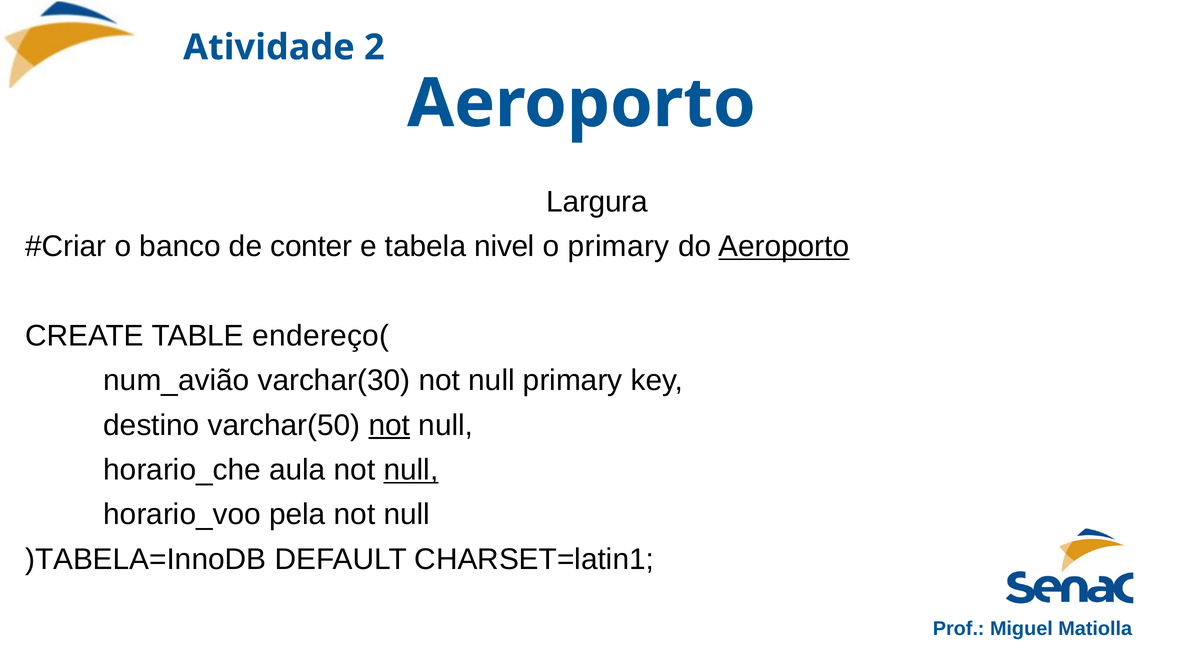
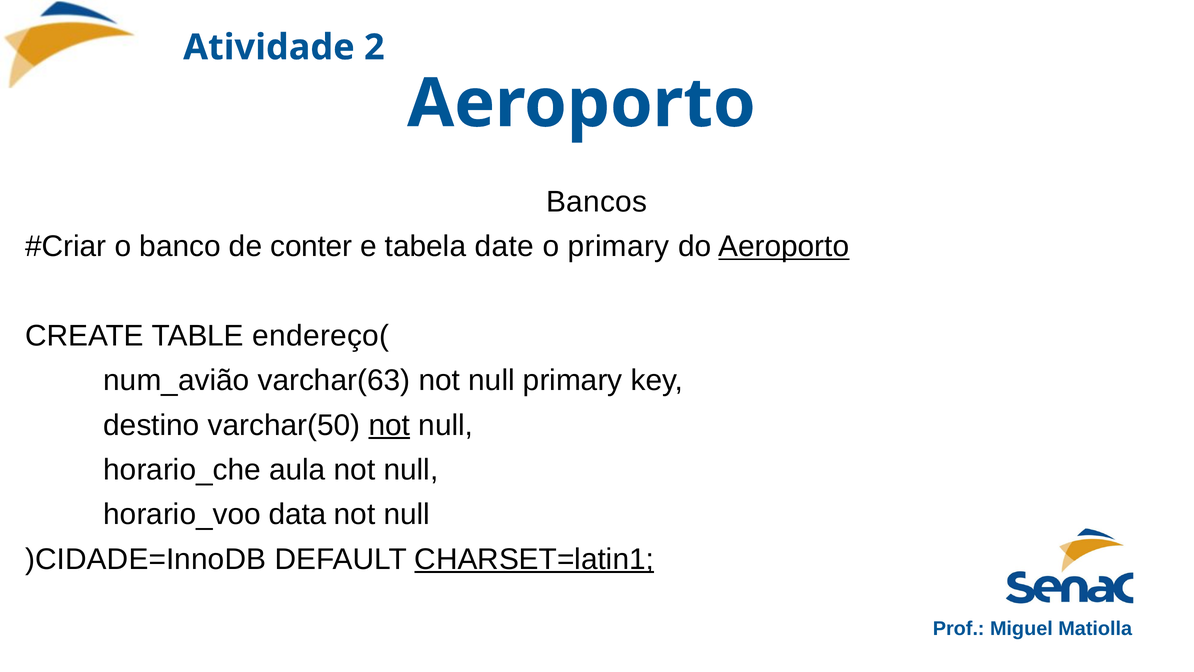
Largura: Largura -> Bancos
nivel: nivel -> date
varchar(30: varchar(30 -> varchar(63
null at (411, 470) underline: present -> none
pela: pela -> data
)TABELA=InnoDB: )TABELA=InnoDB -> )CIDADE=InnoDB
CHARSET=latin1 underline: none -> present
